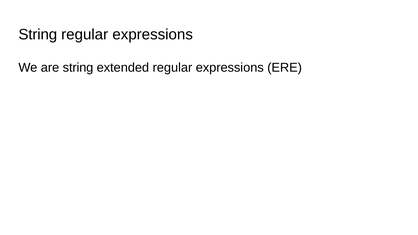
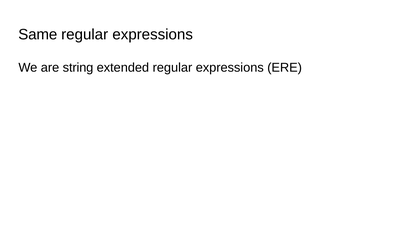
String at (38, 35): String -> Same
